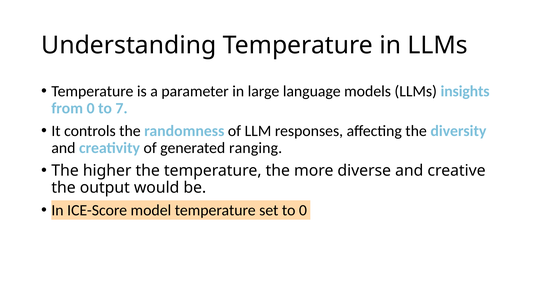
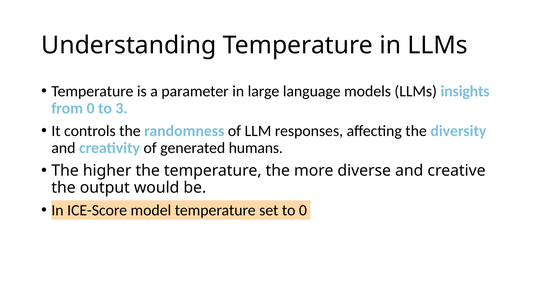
7: 7 -> 3
ranging: ranging -> humans
